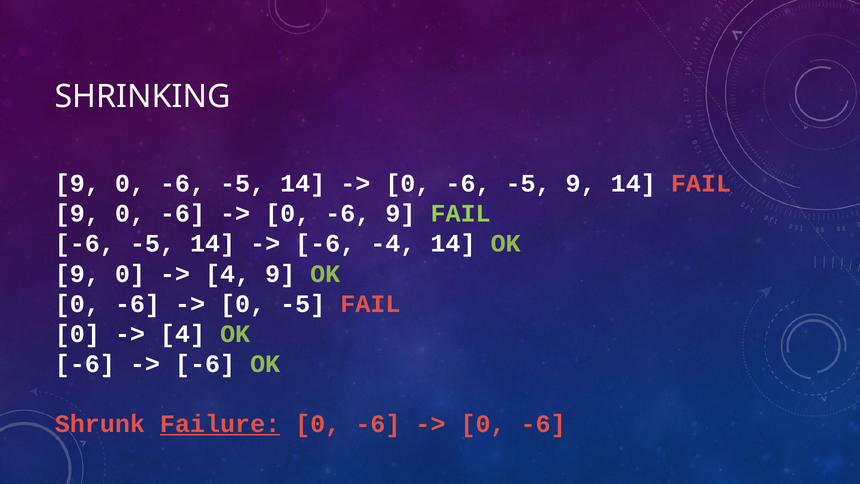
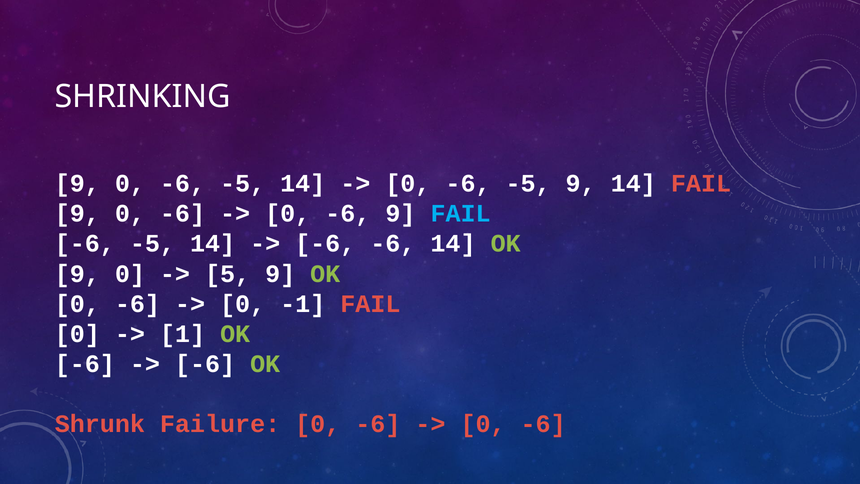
FAIL at (461, 214) colour: light green -> light blue
-6 -4: -4 -> -6
4 at (228, 274): 4 -> 5
0 -5: -5 -> -1
4 at (182, 334): 4 -> 1
Failure underline: present -> none
